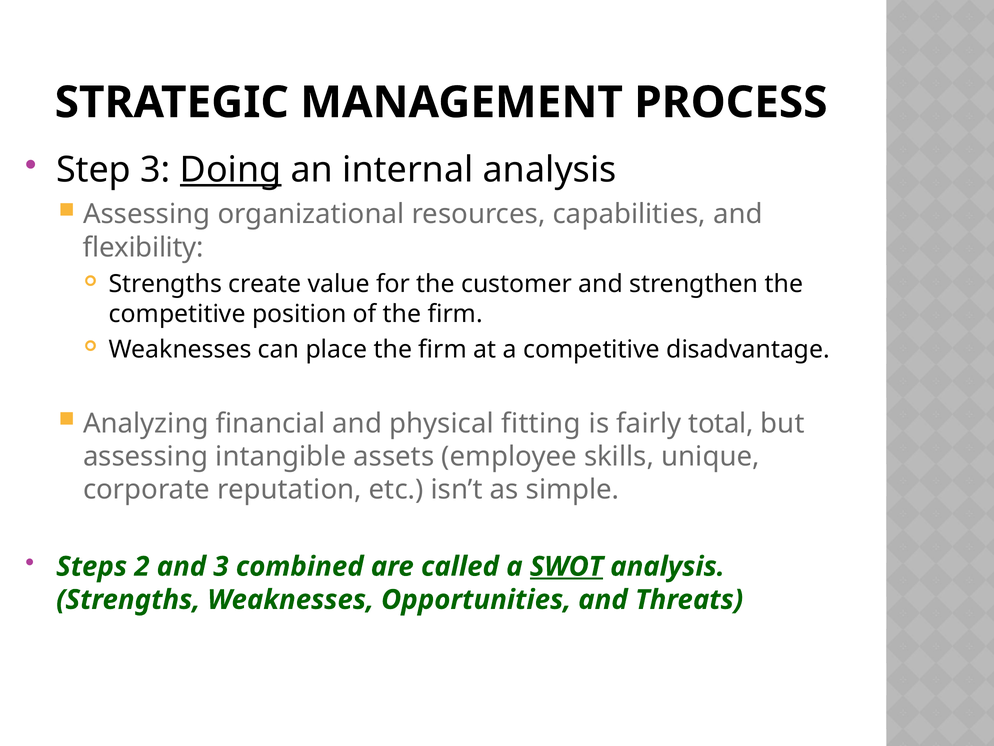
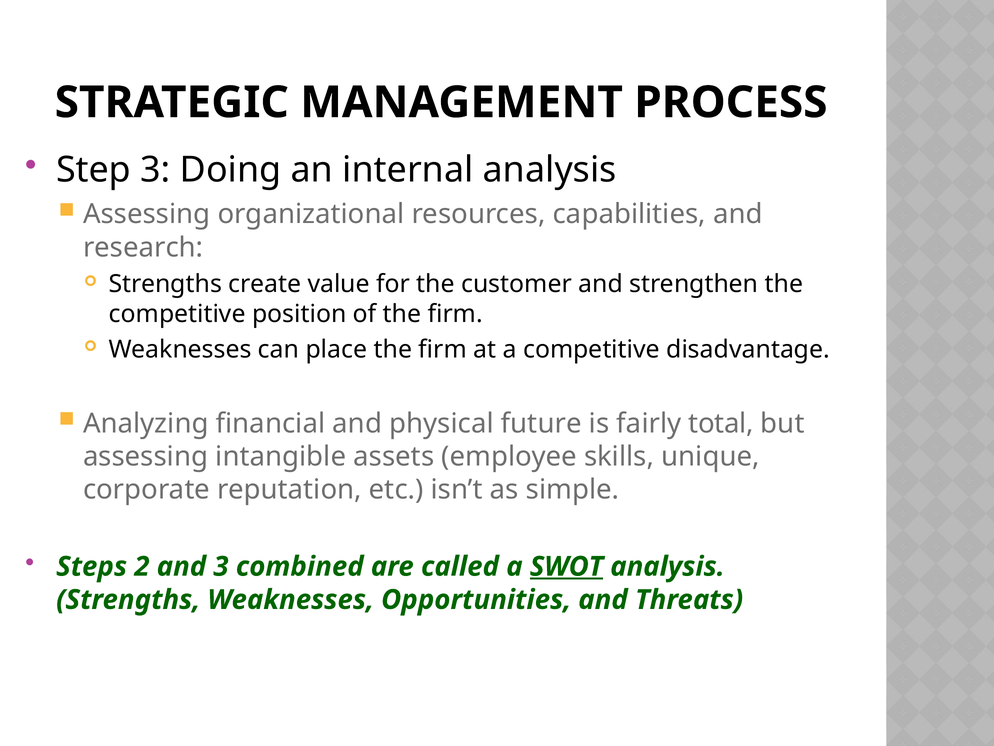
Doing underline: present -> none
flexibility: flexibility -> research
fitting: fitting -> future
